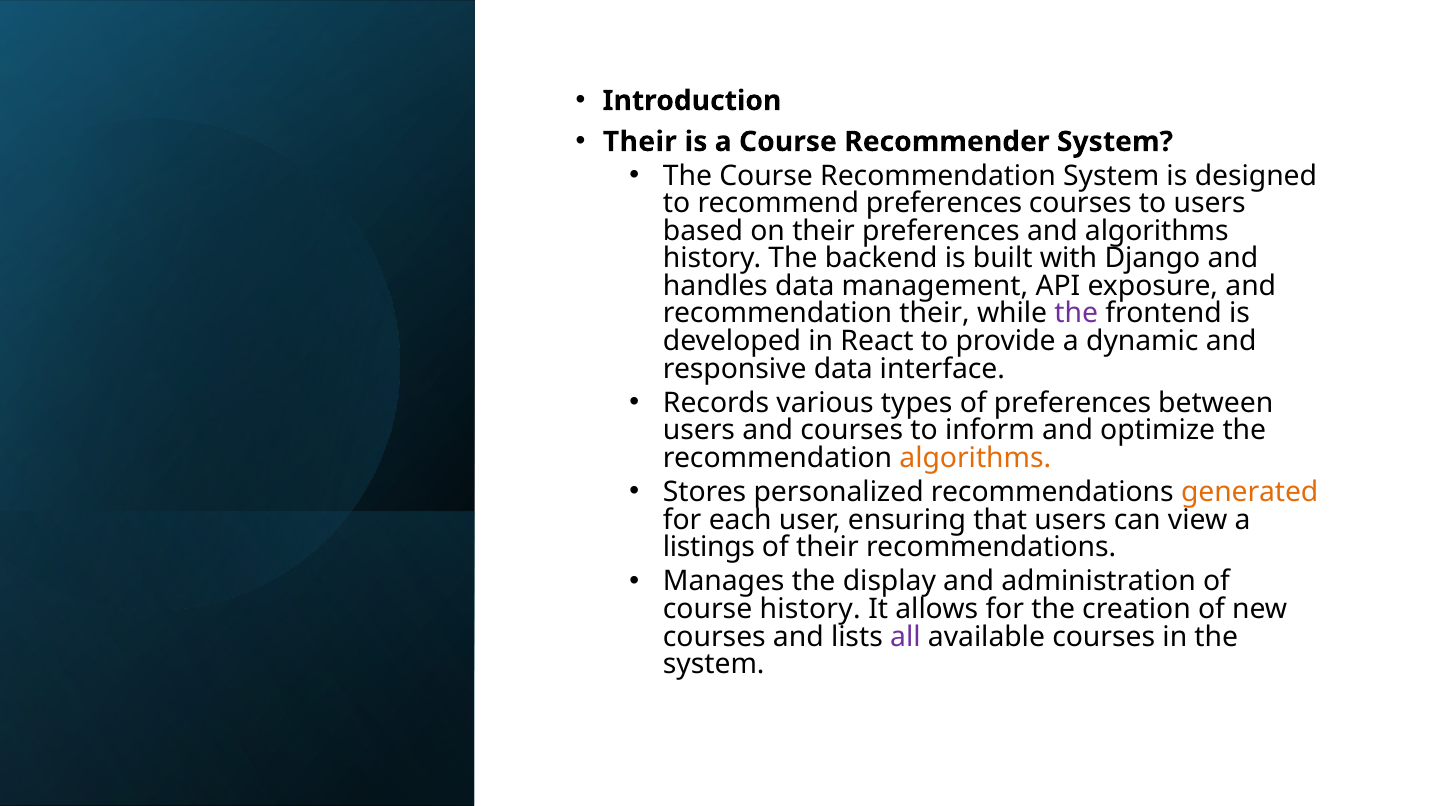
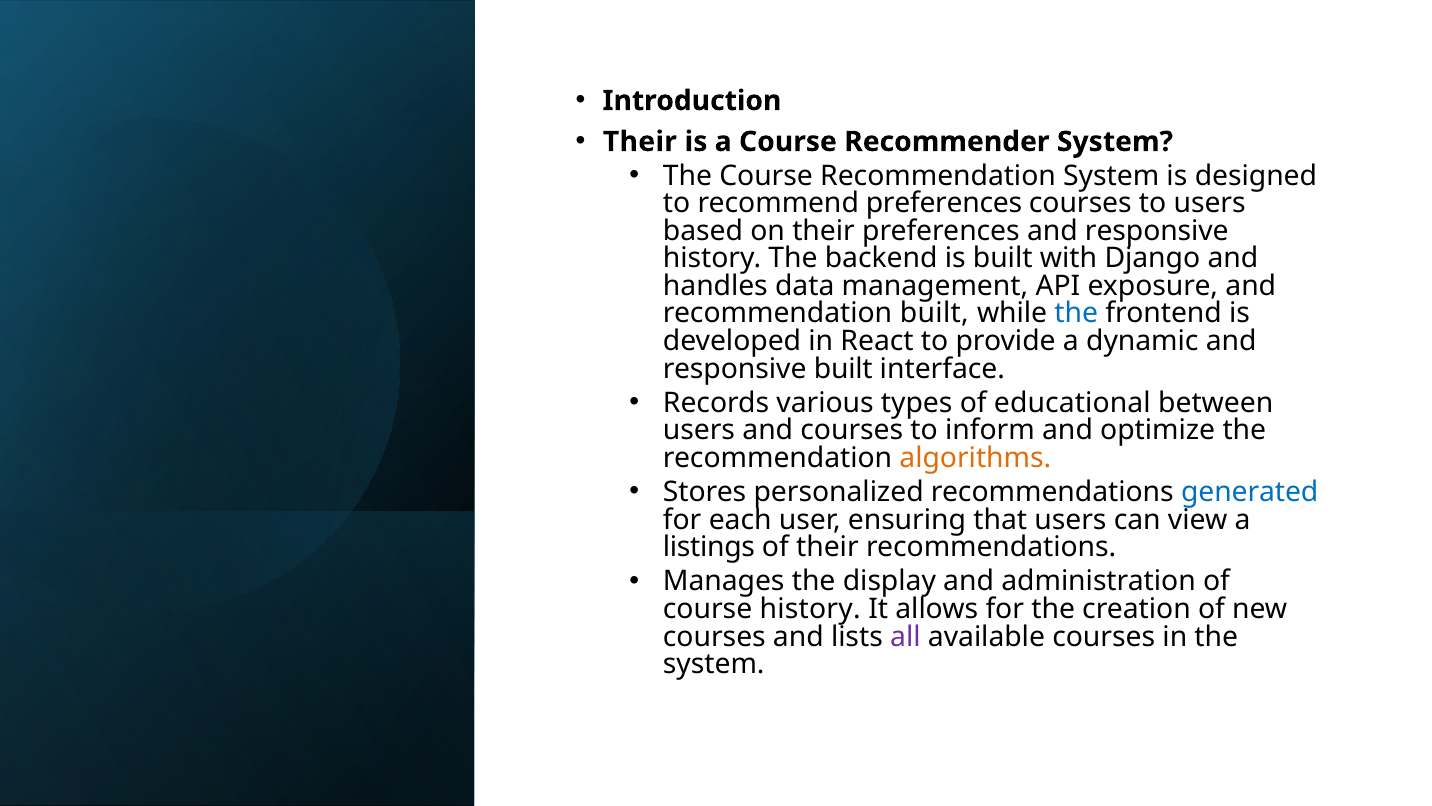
preferences and algorithms: algorithms -> responsive
recommendation their: their -> built
the at (1076, 313) colour: purple -> blue
responsive data: data -> built
of preferences: preferences -> educational
generated colour: orange -> blue
